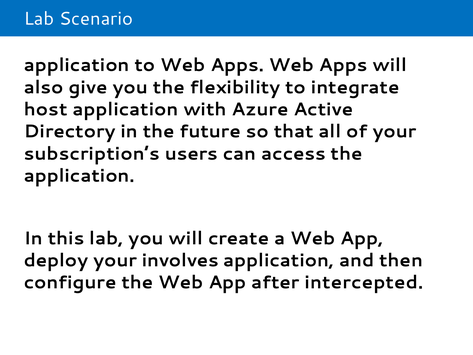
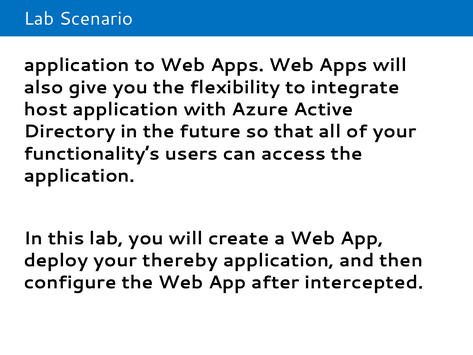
subscription’s: subscription’s -> functionality’s
involves: involves -> thereby
